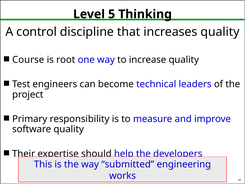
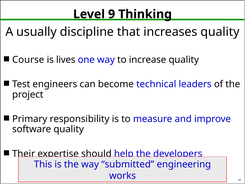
5: 5 -> 9
control: control -> usually
root: root -> lives
